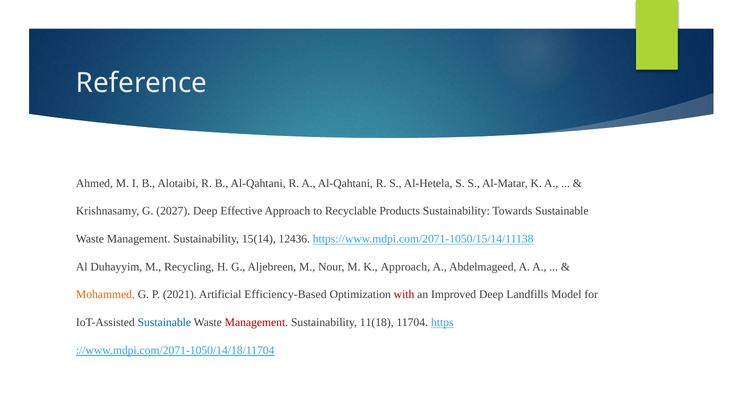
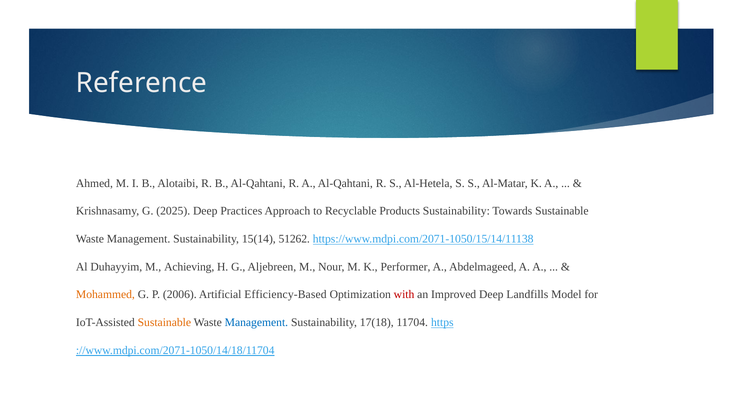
2027: 2027 -> 2025
Effective: Effective -> Practices
12436: 12436 -> 51262
Recycling: Recycling -> Achieving
K Approach: Approach -> Performer
2021: 2021 -> 2006
Sustainable at (164, 322) colour: blue -> orange
Management at (256, 322) colour: red -> blue
11(18: 11(18 -> 17(18
